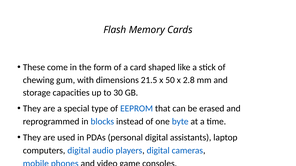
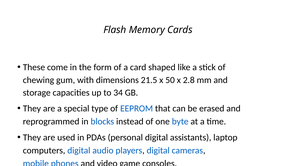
30: 30 -> 34
